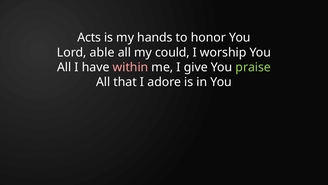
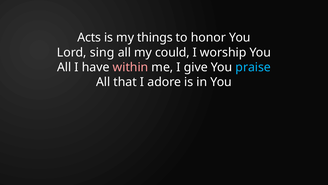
hands: hands -> things
able: able -> sing
praise colour: light green -> light blue
